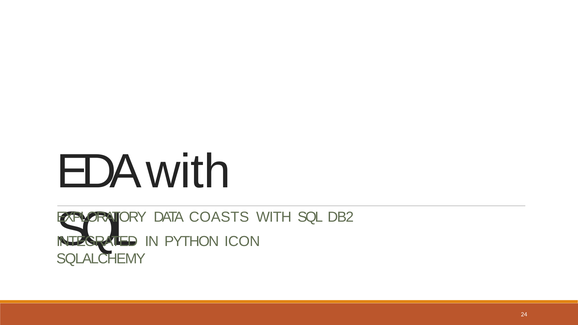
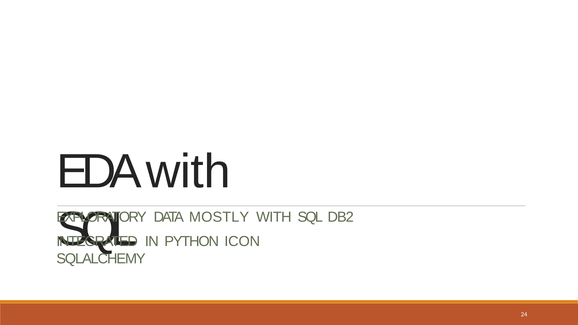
COASTS: COASTS -> MOSTLY
